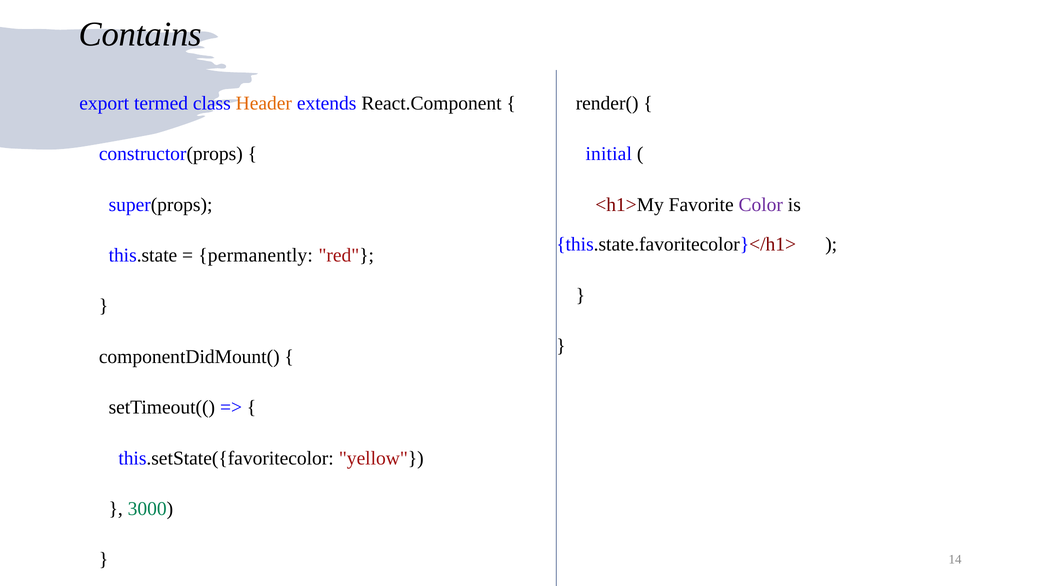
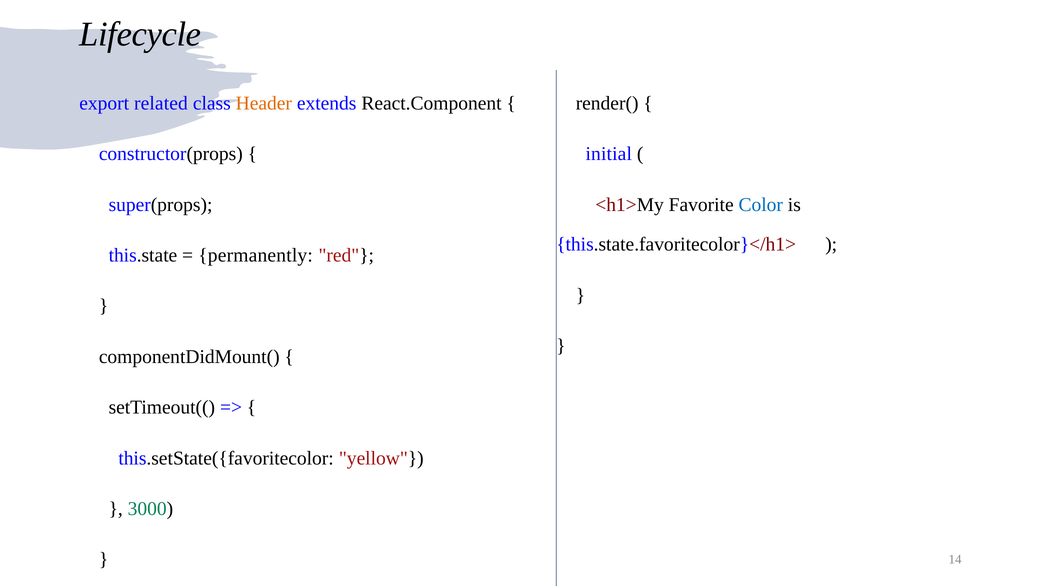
Contains: Contains -> Lifecycle
termed: termed -> related
Color colour: purple -> blue
